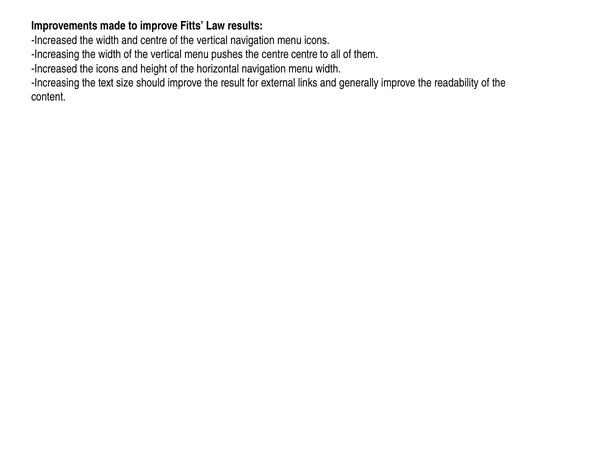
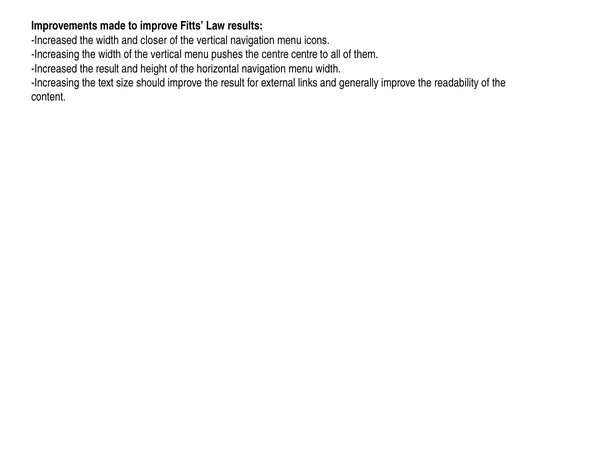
and centre: centre -> closer
Increased the icons: icons -> result
